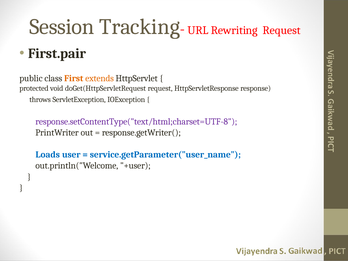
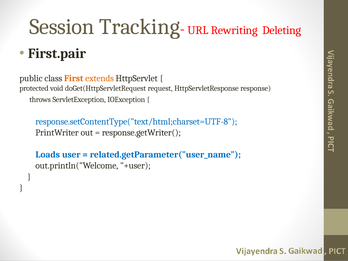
Rewriting Request: Request -> Deleting
response.setContentType("text/html;charset=UTF-8 colour: purple -> blue
service.getParameter("user_name: service.getParameter("user_name -> related.getParameter("user_name
